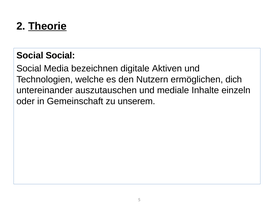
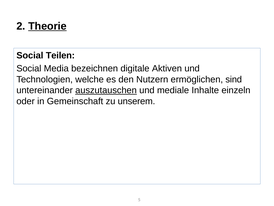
Social at (60, 55): Social -> Teilen
dich: dich -> sind
auszutauschen underline: none -> present
